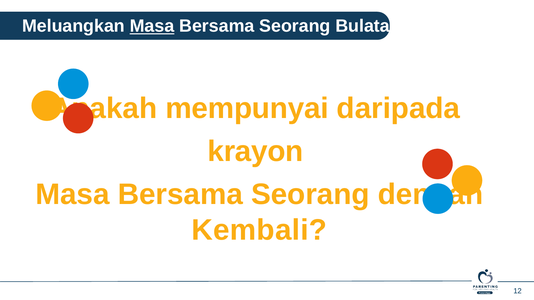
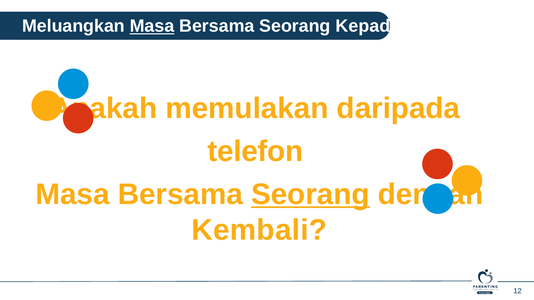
Bulatan: Bulatan -> Kepada
mempunyai: mempunyai -> memulakan
krayon: krayon -> telefon
Seorang at (310, 195) underline: none -> present
